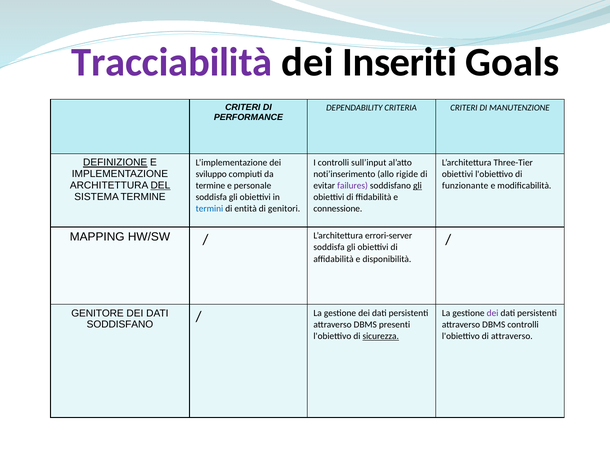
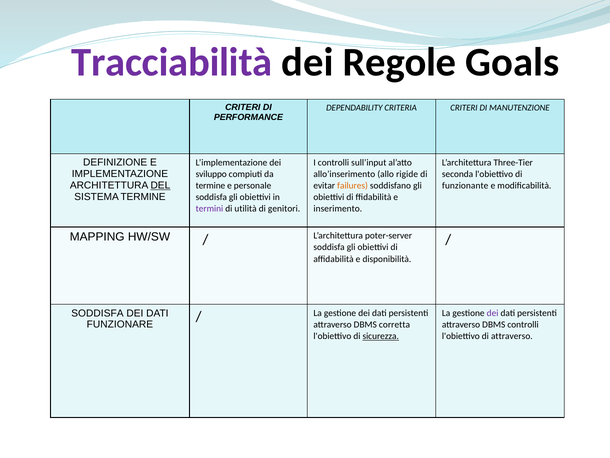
Inseriti: Inseriti -> Regole
DEFINIZIONE underline: present -> none
noti’inserimento: noti’inserimento -> allo’inserimento
obiettivi at (458, 174): obiettivi -> seconda
failures colour: purple -> orange
gli at (417, 185) underline: present -> none
termini colour: blue -> purple
entità: entità -> utilità
connessione: connessione -> inserimento
errori-server: errori-server -> poter-server
GENITORE at (98, 313): GENITORE -> SODDISFA
SODDISFANO at (120, 324): SODDISFANO -> FUNZIONARE
presenti: presenti -> corretta
